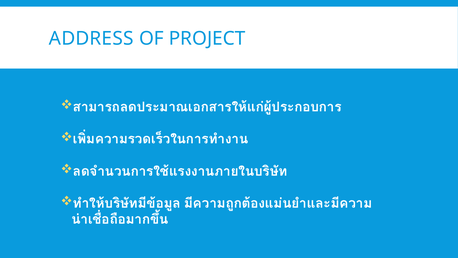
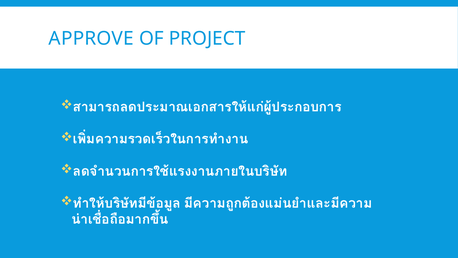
ADDRESS: ADDRESS -> APPROVE
